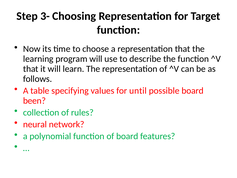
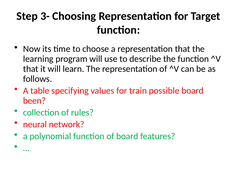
until: until -> train
